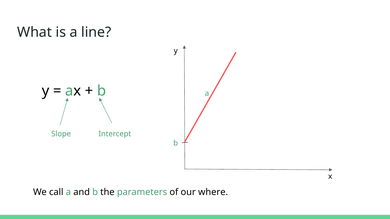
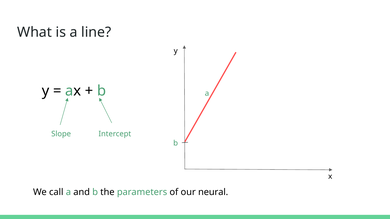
where: where -> neural
